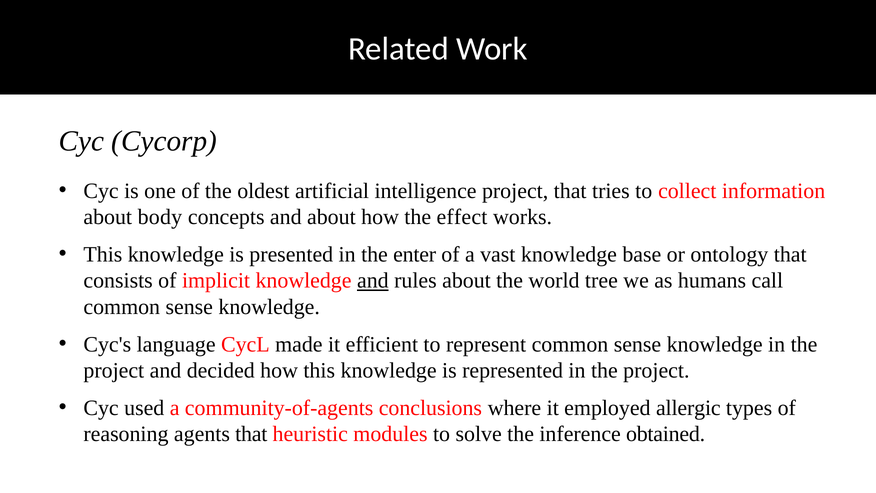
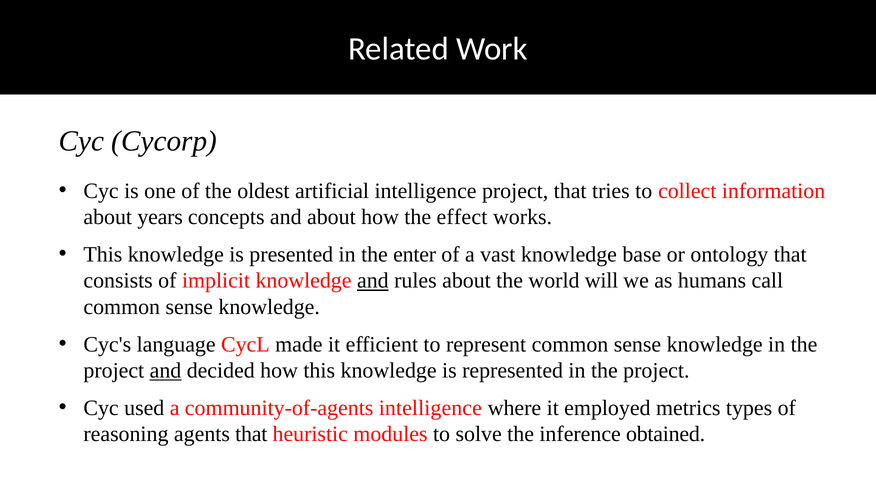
body: body -> years
tree: tree -> will
and at (166, 370) underline: none -> present
community-of-agents conclusions: conclusions -> intelligence
allergic: allergic -> metrics
